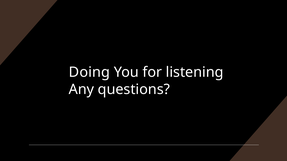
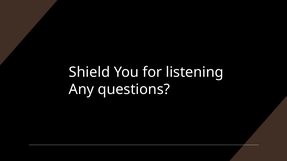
Doing: Doing -> Shield
